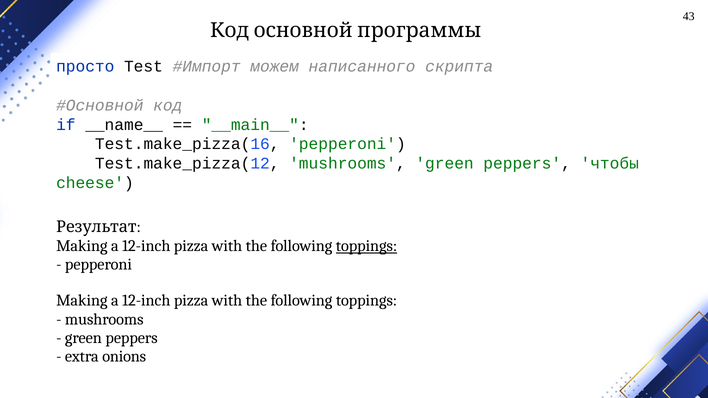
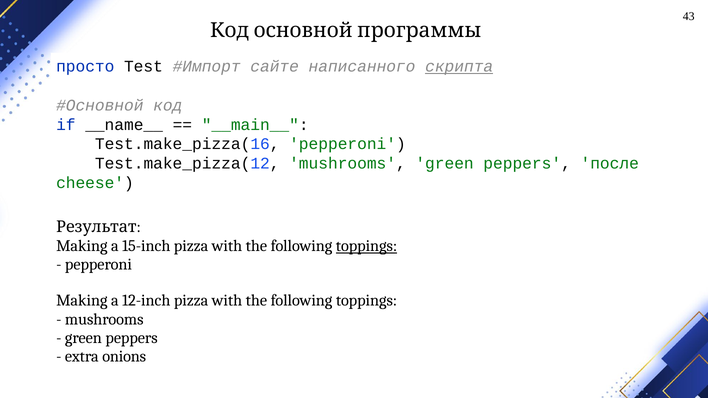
можем: можем -> сайте
скрипта underline: none -> present
чтобы: чтобы -> после
12-inch at (146, 246): 12-inch -> 15-inch
